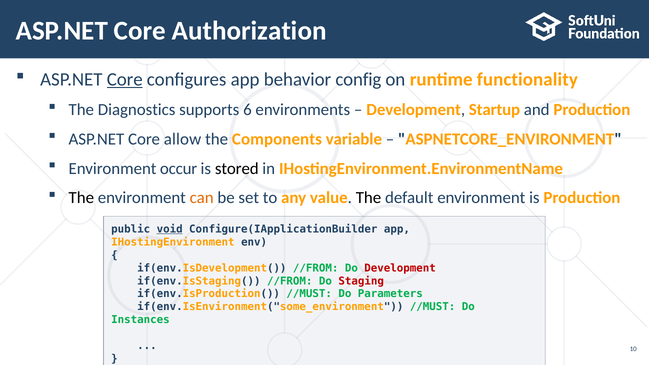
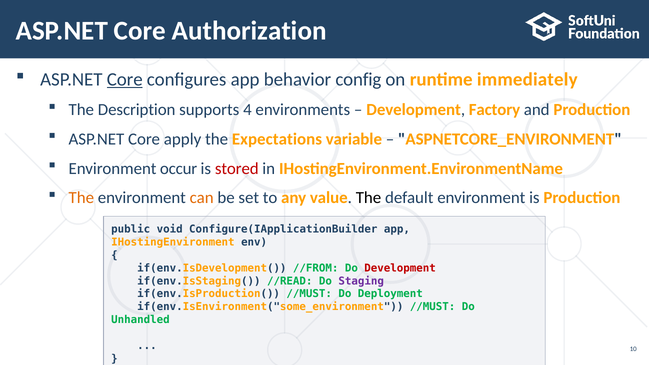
functionality: functionality -> immediately
Diagnostics: Diagnostics -> Description
6: 6 -> 4
Startup: Startup -> Factory
allow: allow -> apply
Components: Components -> Expectations
stored colour: black -> red
The at (81, 198) colour: black -> orange
void underline: present -> none
if(env.IsStaging( //FROM: //FROM -> //READ
Staging colour: red -> purple
Parameters: Parameters -> Deployment
Instances: Instances -> Unhandled
